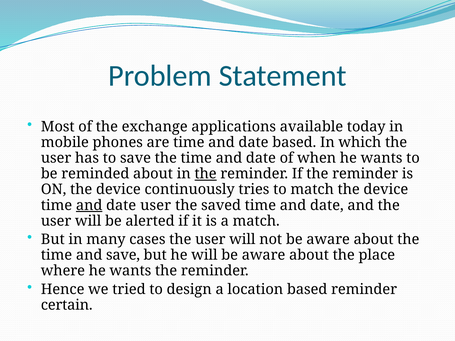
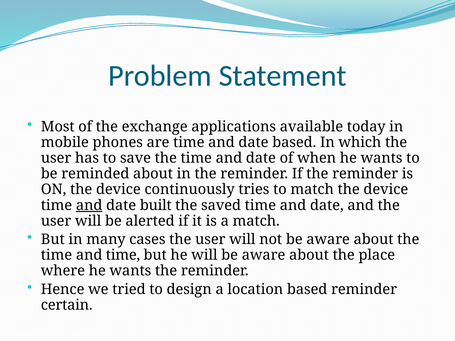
the at (206, 174) underline: present -> none
date user: user -> built
and save: save -> time
